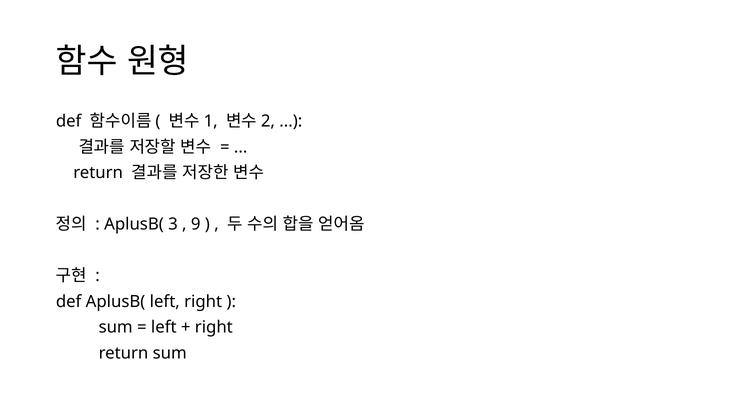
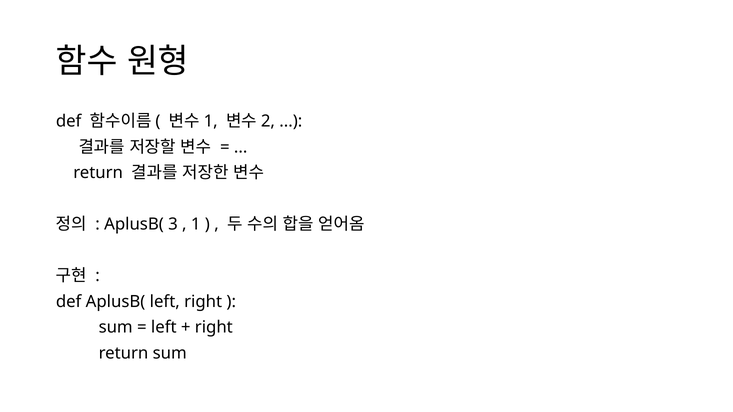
9 at (196, 225): 9 -> 1
